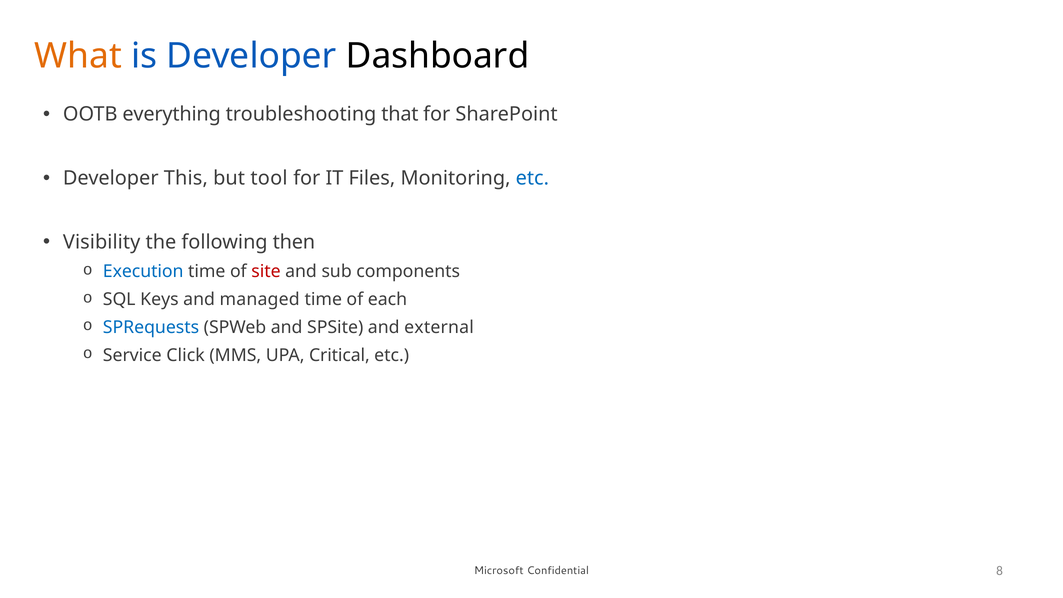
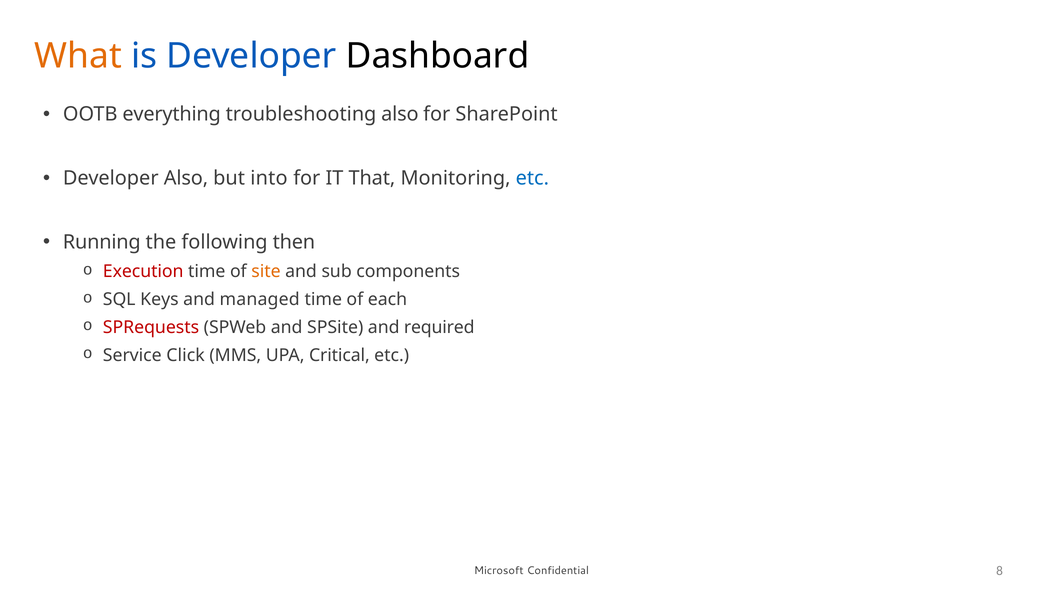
troubleshooting that: that -> also
Developer This: This -> Also
tool: tool -> into
Files: Files -> That
Visibility: Visibility -> Running
Execution colour: blue -> red
site colour: red -> orange
SPRequests colour: blue -> red
external: external -> required
